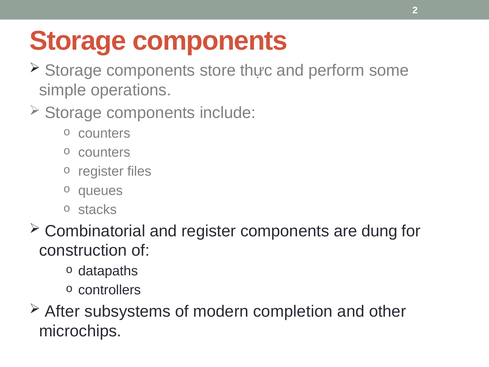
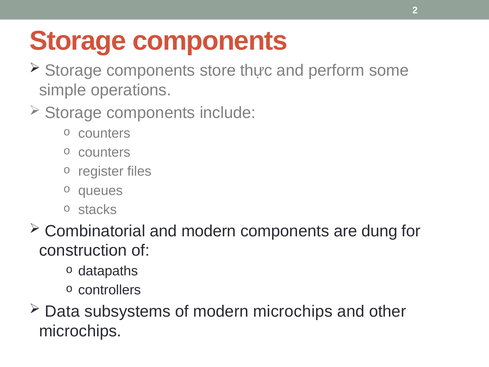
and register: register -> modern
After: After -> Data
modern completion: completion -> microchips
